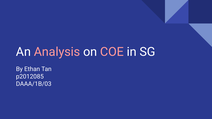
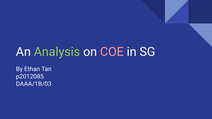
Analysis colour: pink -> light green
